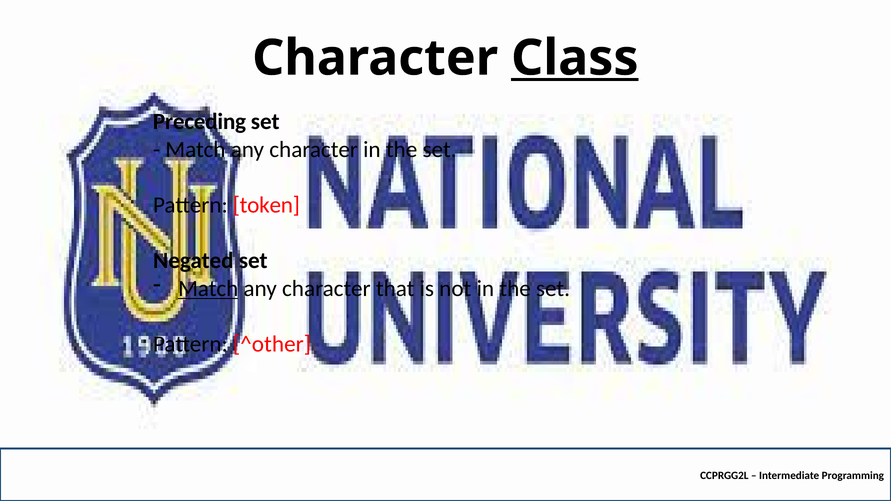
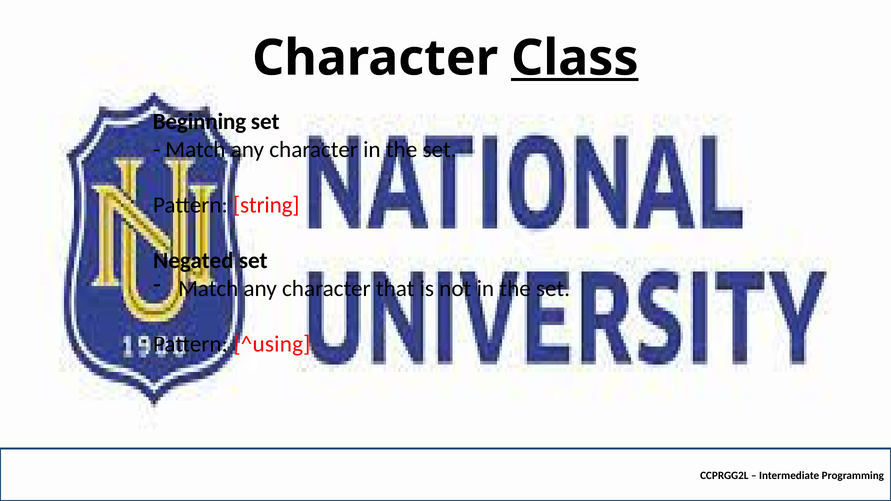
Preceding: Preceding -> Beginning
token: token -> string
Match at (208, 289) underline: present -> none
^other: ^other -> ^using
